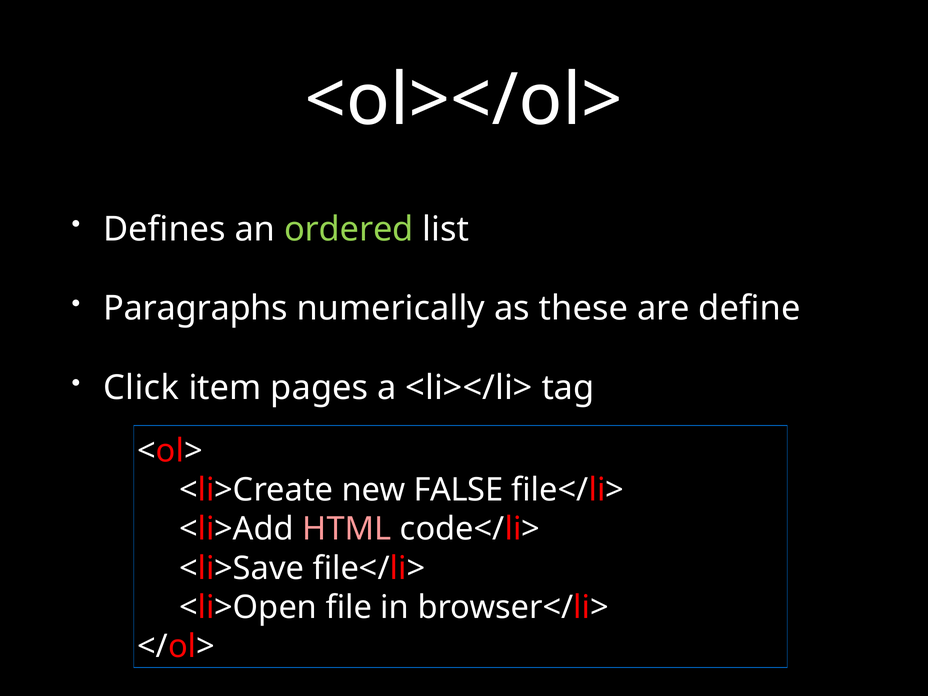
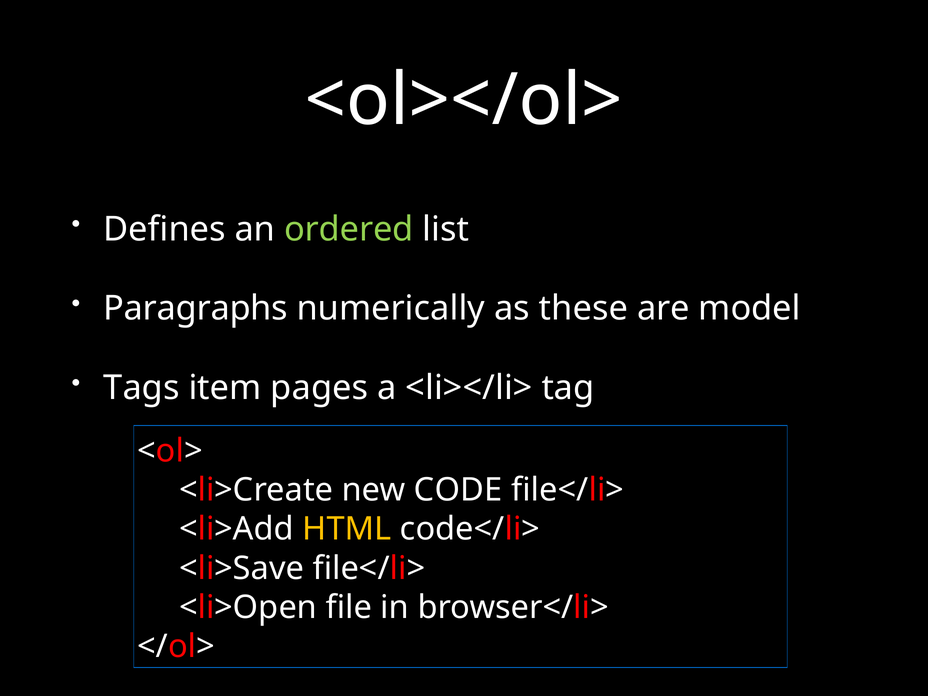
define: define -> model
Click: Click -> Tags
FALSE: FALSE -> CODE
HTML colour: pink -> yellow
